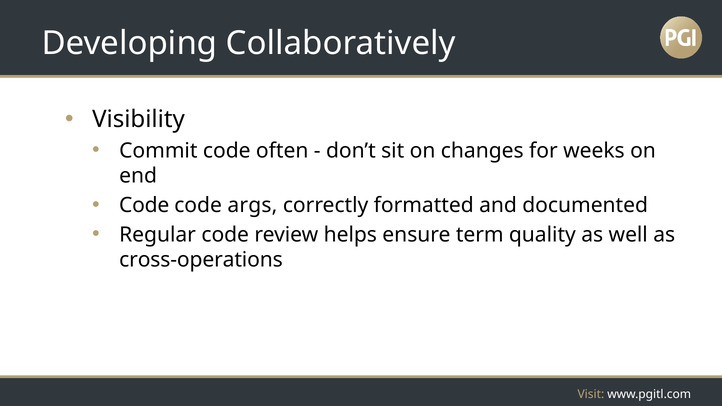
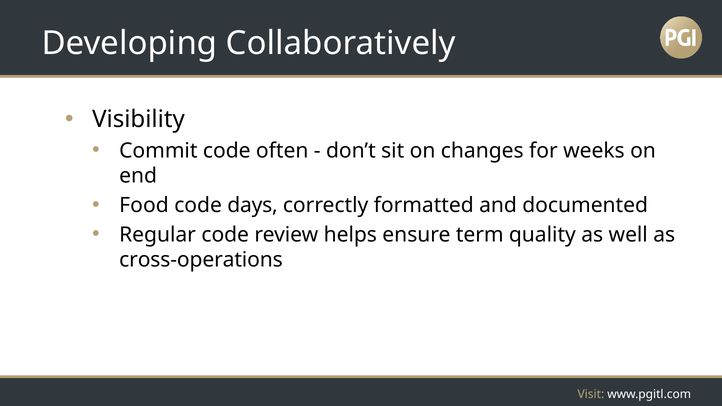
Code at (144, 205): Code -> Food
args: args -> days
